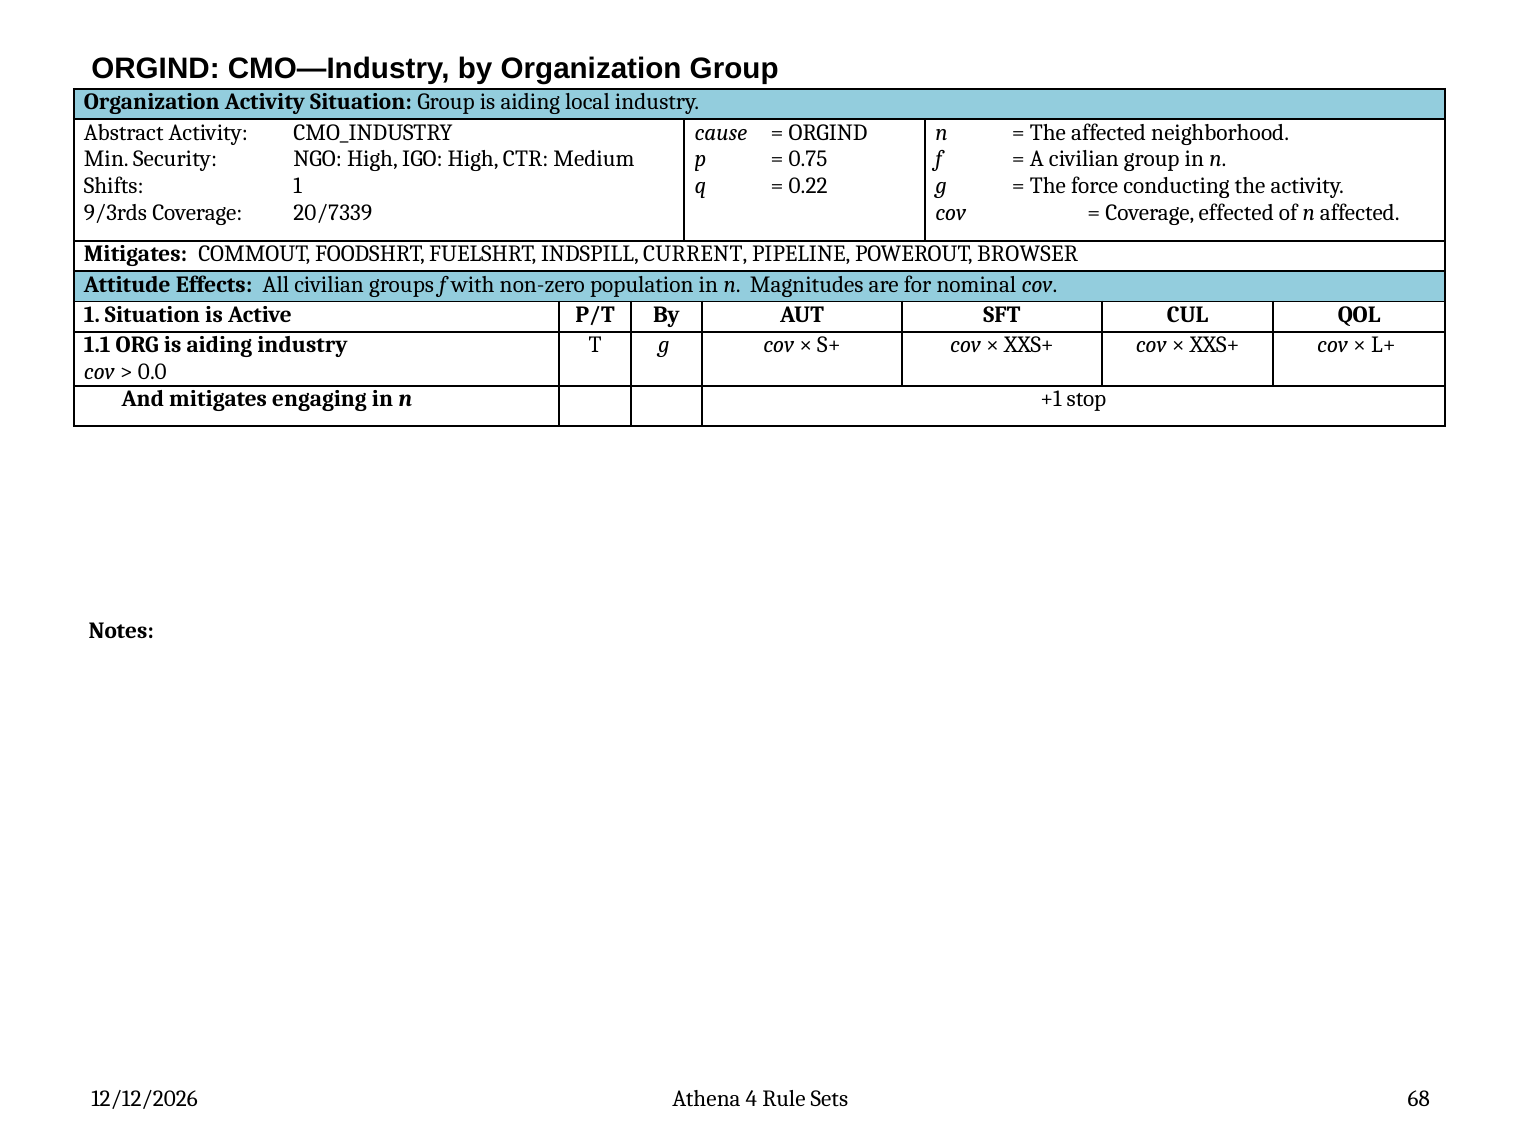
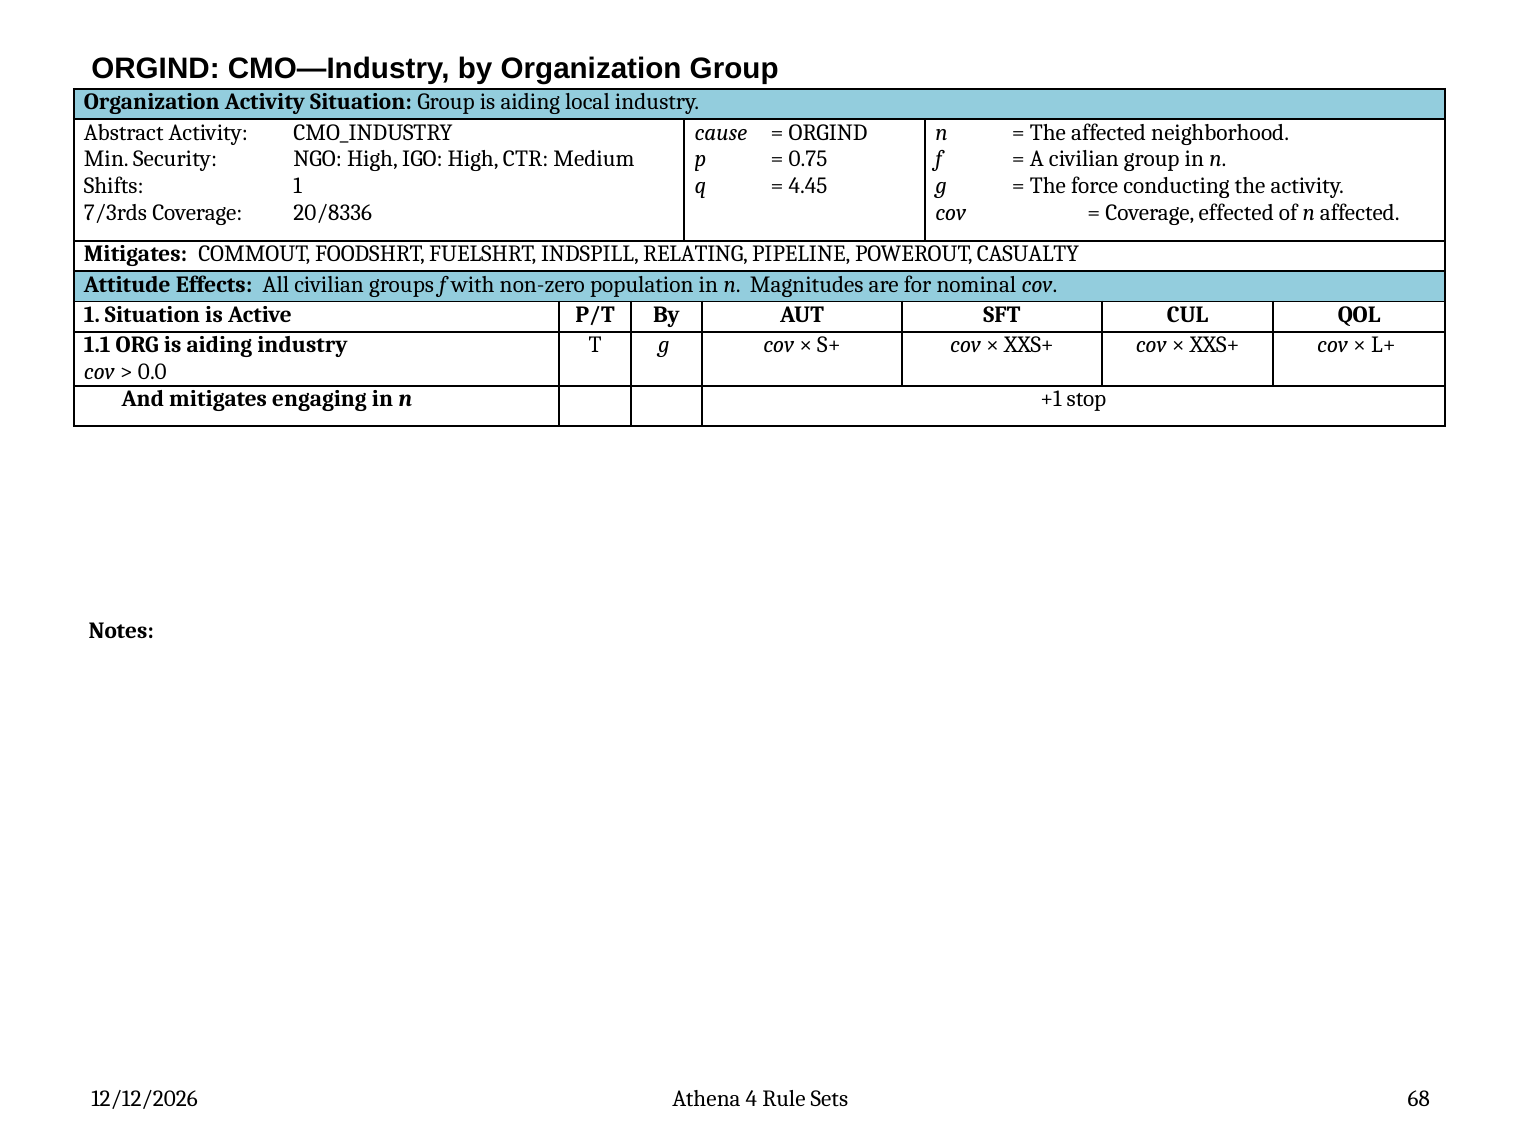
0.22: 0.22 -> 4.45
9/3rds: 9/3rds -> 7/3rds
20/7339: 20/7339 -> 20/8336
CURRENT: CURRENT -> RELATING
BROWSER: BROWSER -> CASUALTY
